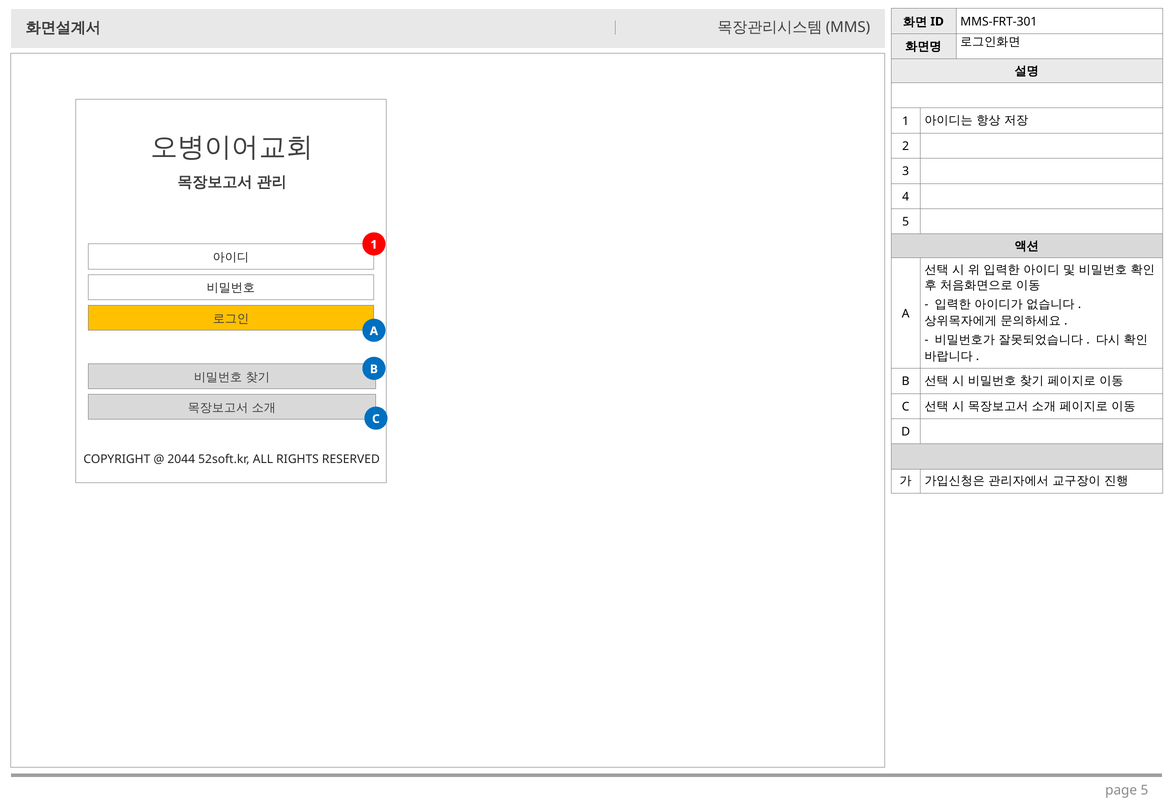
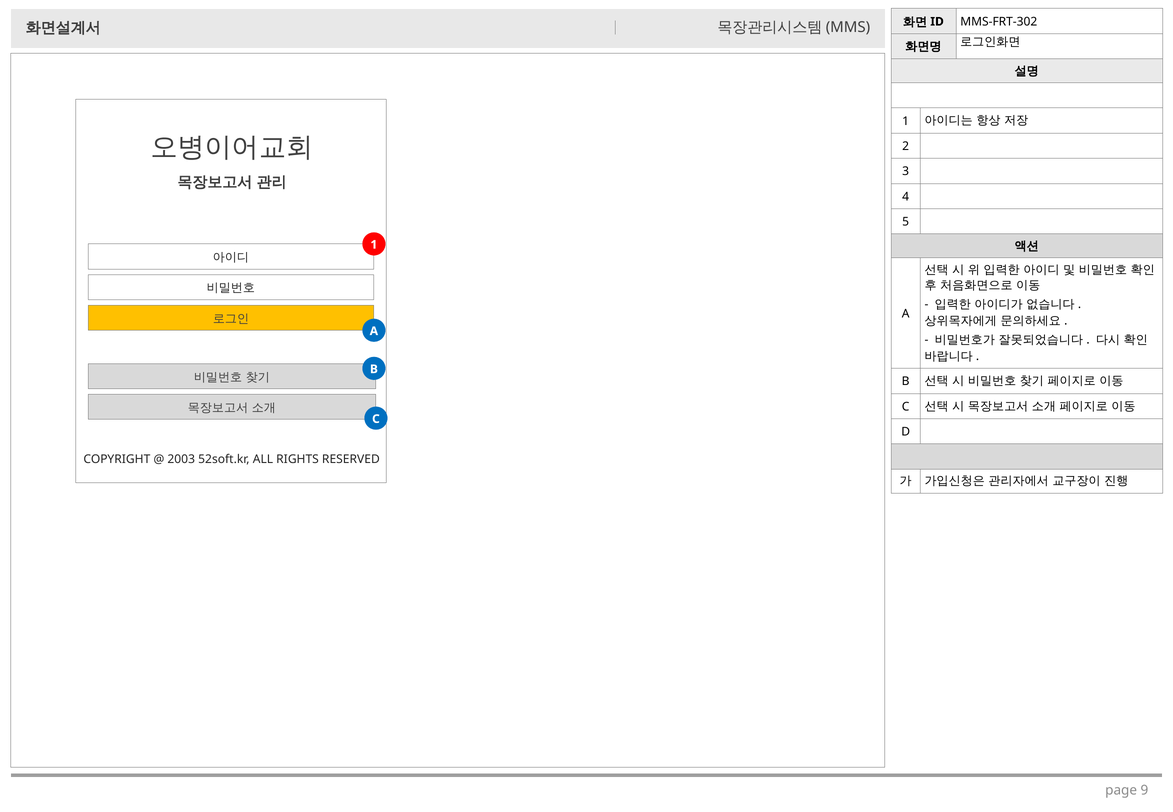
MMS-FRT-301: MMS-FRT-301 -> MMS-FRT-302
2044: 2044 -> 2003
5 at (1144, 790): 5 -> 9
